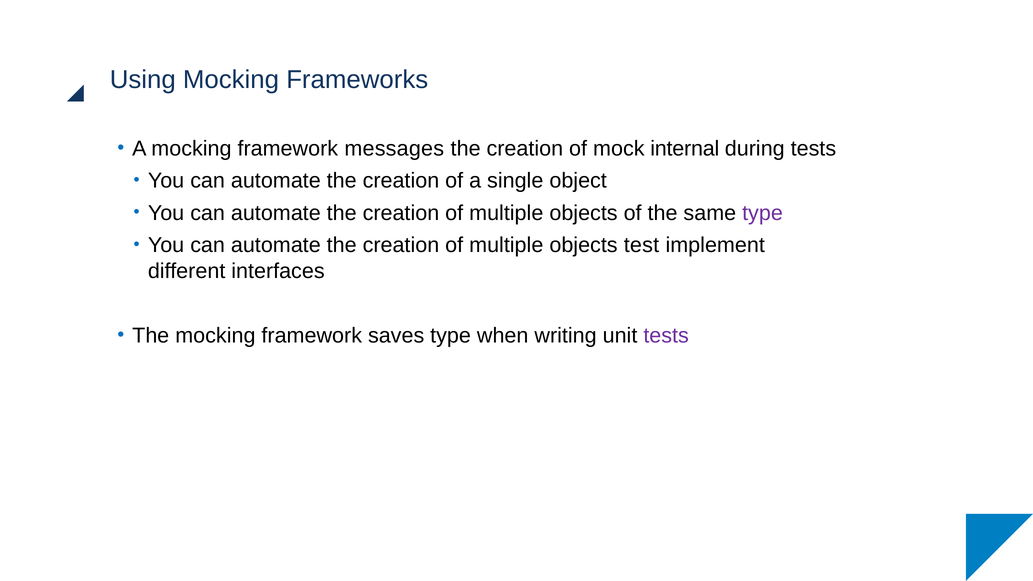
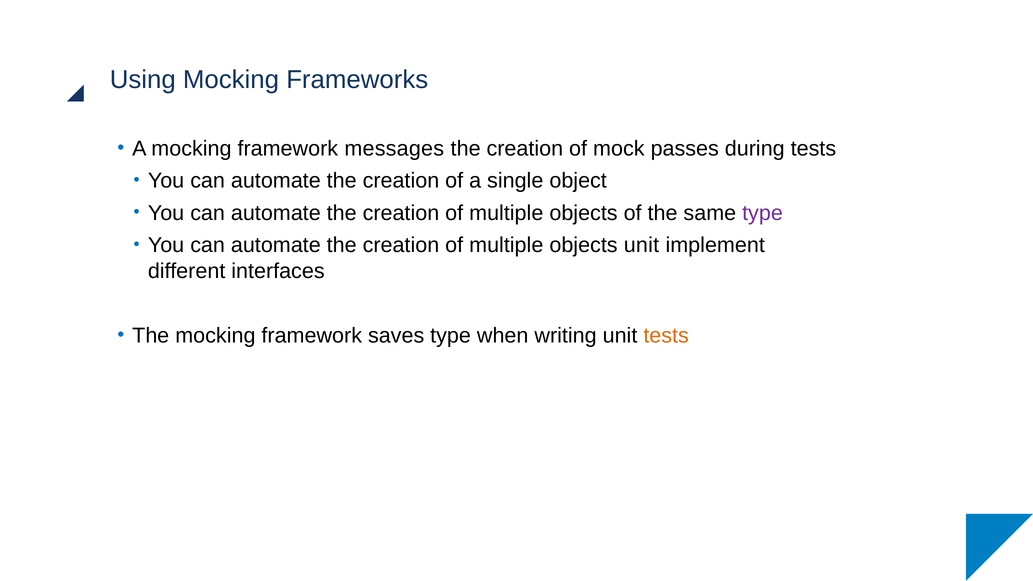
internal: internal -> passes
objects test: test -> unit
tests at (666, 336) colour: purple -> orange
